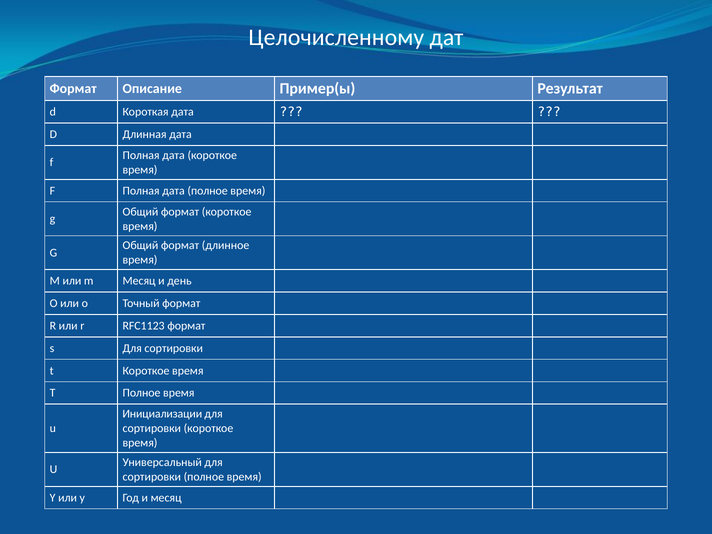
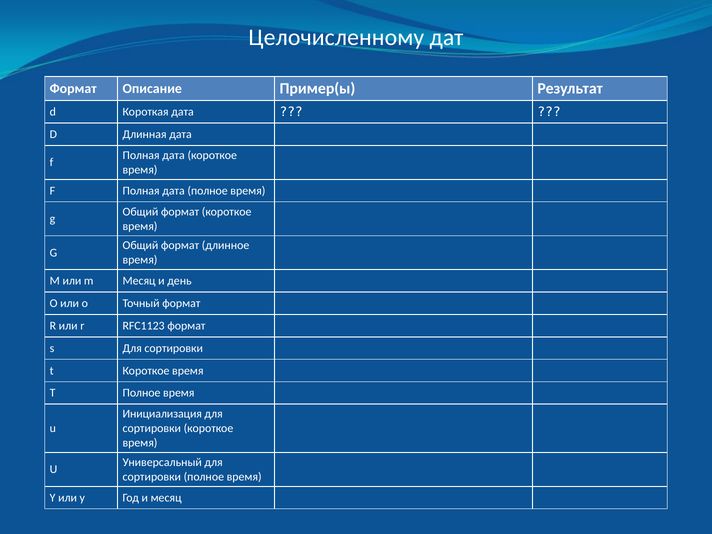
Инициализации: Инициализации -> Инициализация
